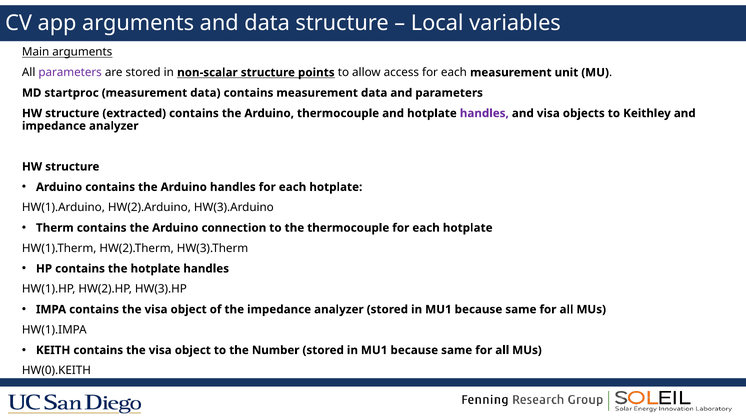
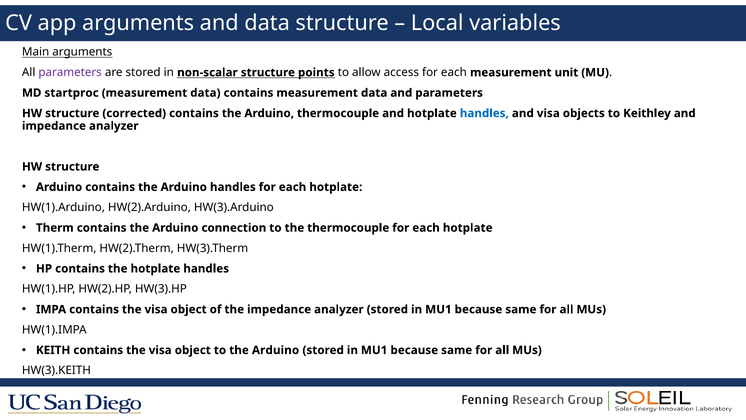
extracted: extracted -> corrected
handles at (484, 113) colour: purple -> blue
to the Number: Number -> Arduino
HW(0).KEITH: HW(0).KEITH -> HW(3).KEITH
